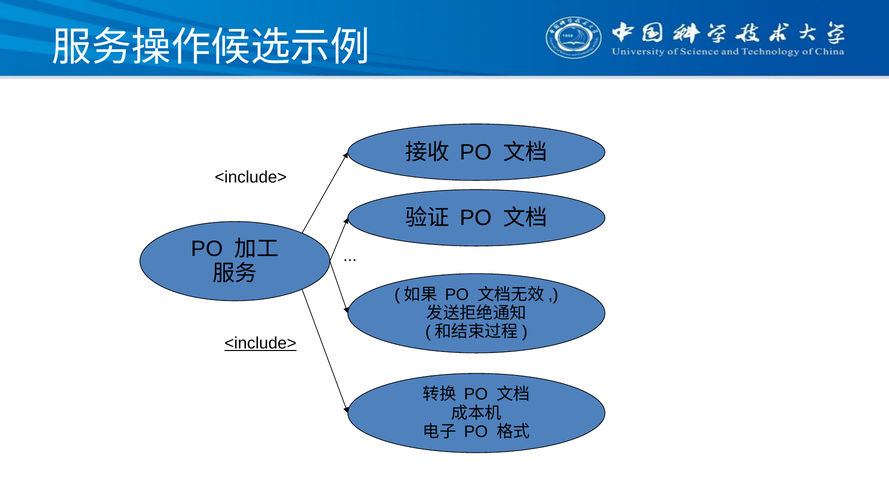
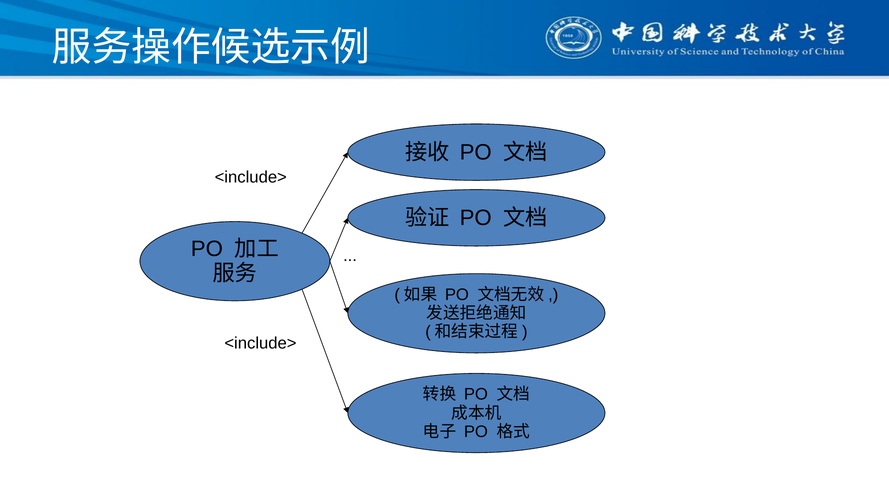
<include> at (260, 343) underline: present -> none
